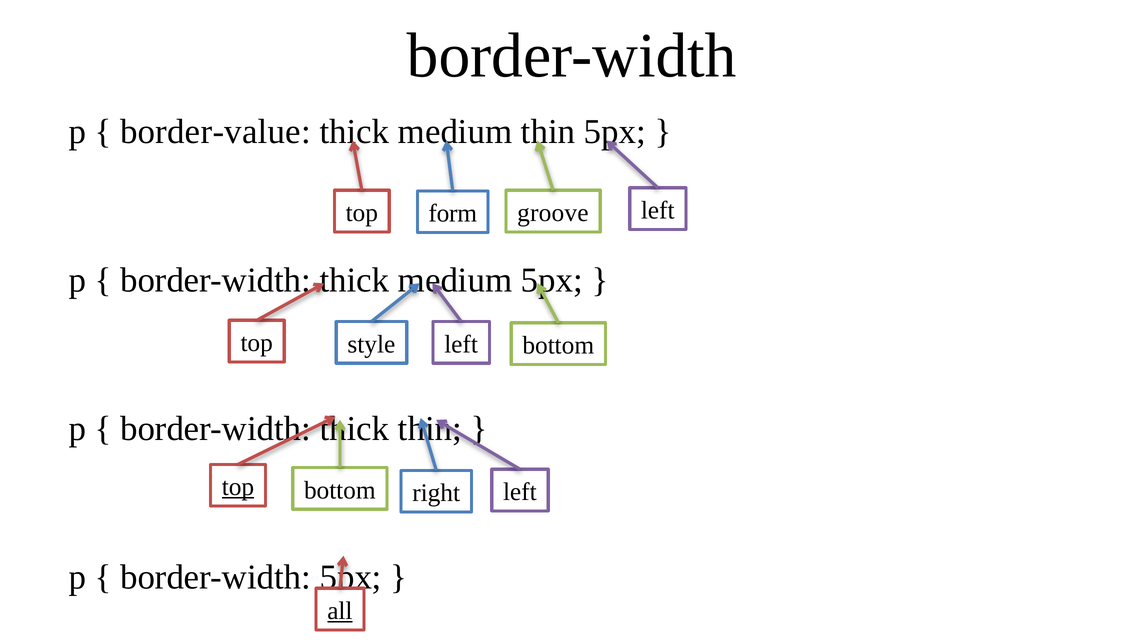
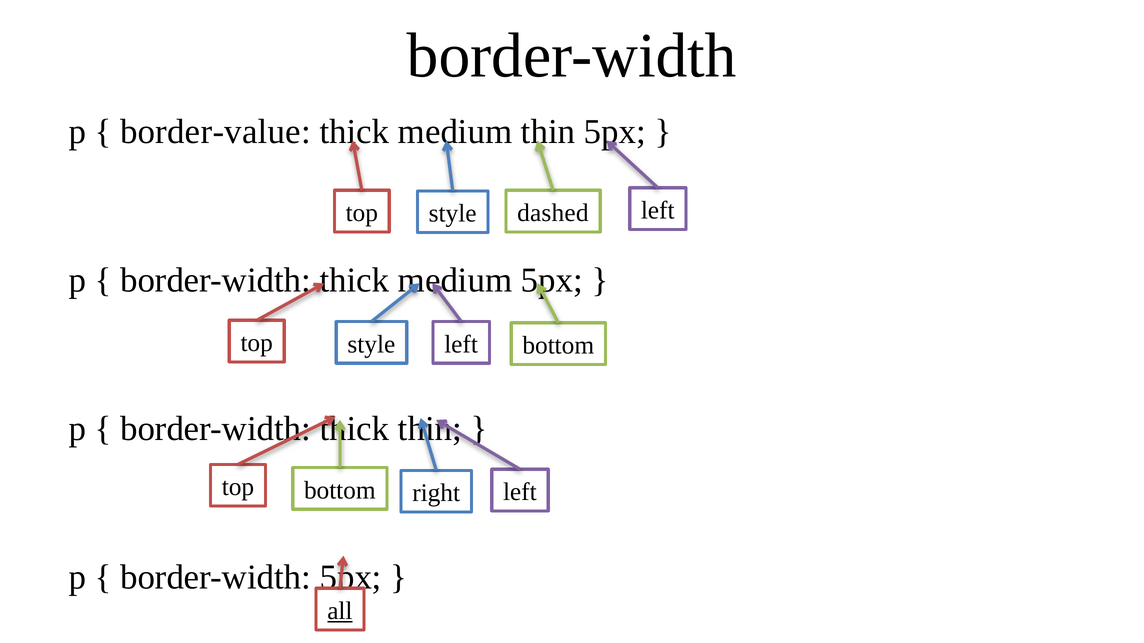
form at (453, 214): form -> style
groove: groove -> dashed
top at (238, 487) underline: present -> none
